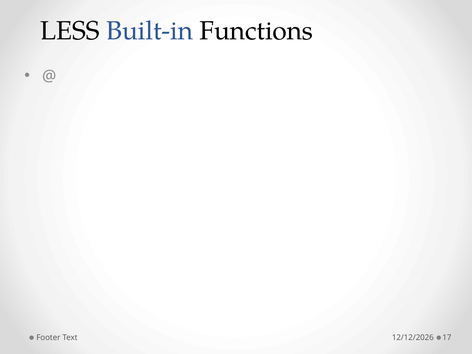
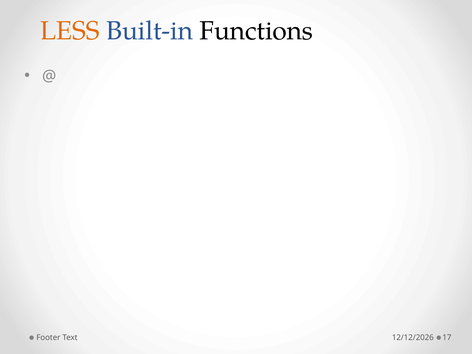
LESS colour: black -> orange
